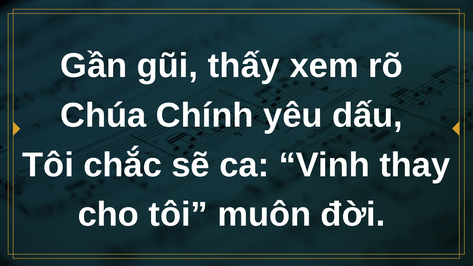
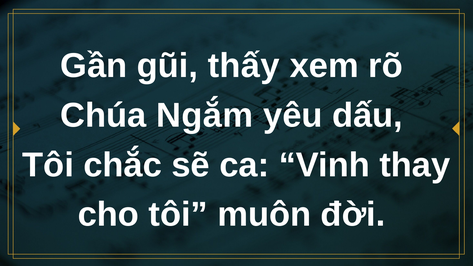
Chính: Chính -> Ngắm
